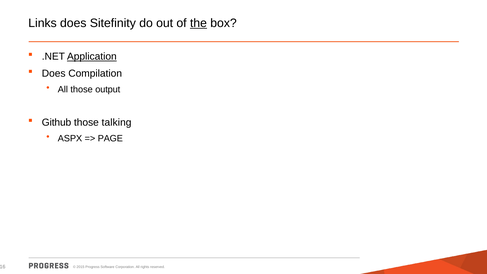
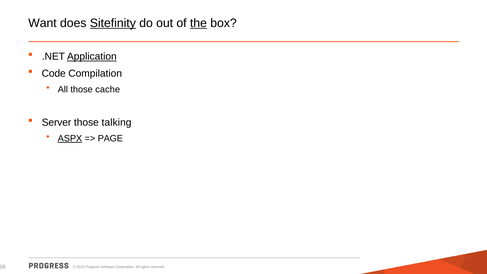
Links: Links -> Want
Sitefinity underline: none -> present
Does at (54, 73): Does -> Code
output: output -> cache
Github: Github -> Server
ASPX underline: none -> present
